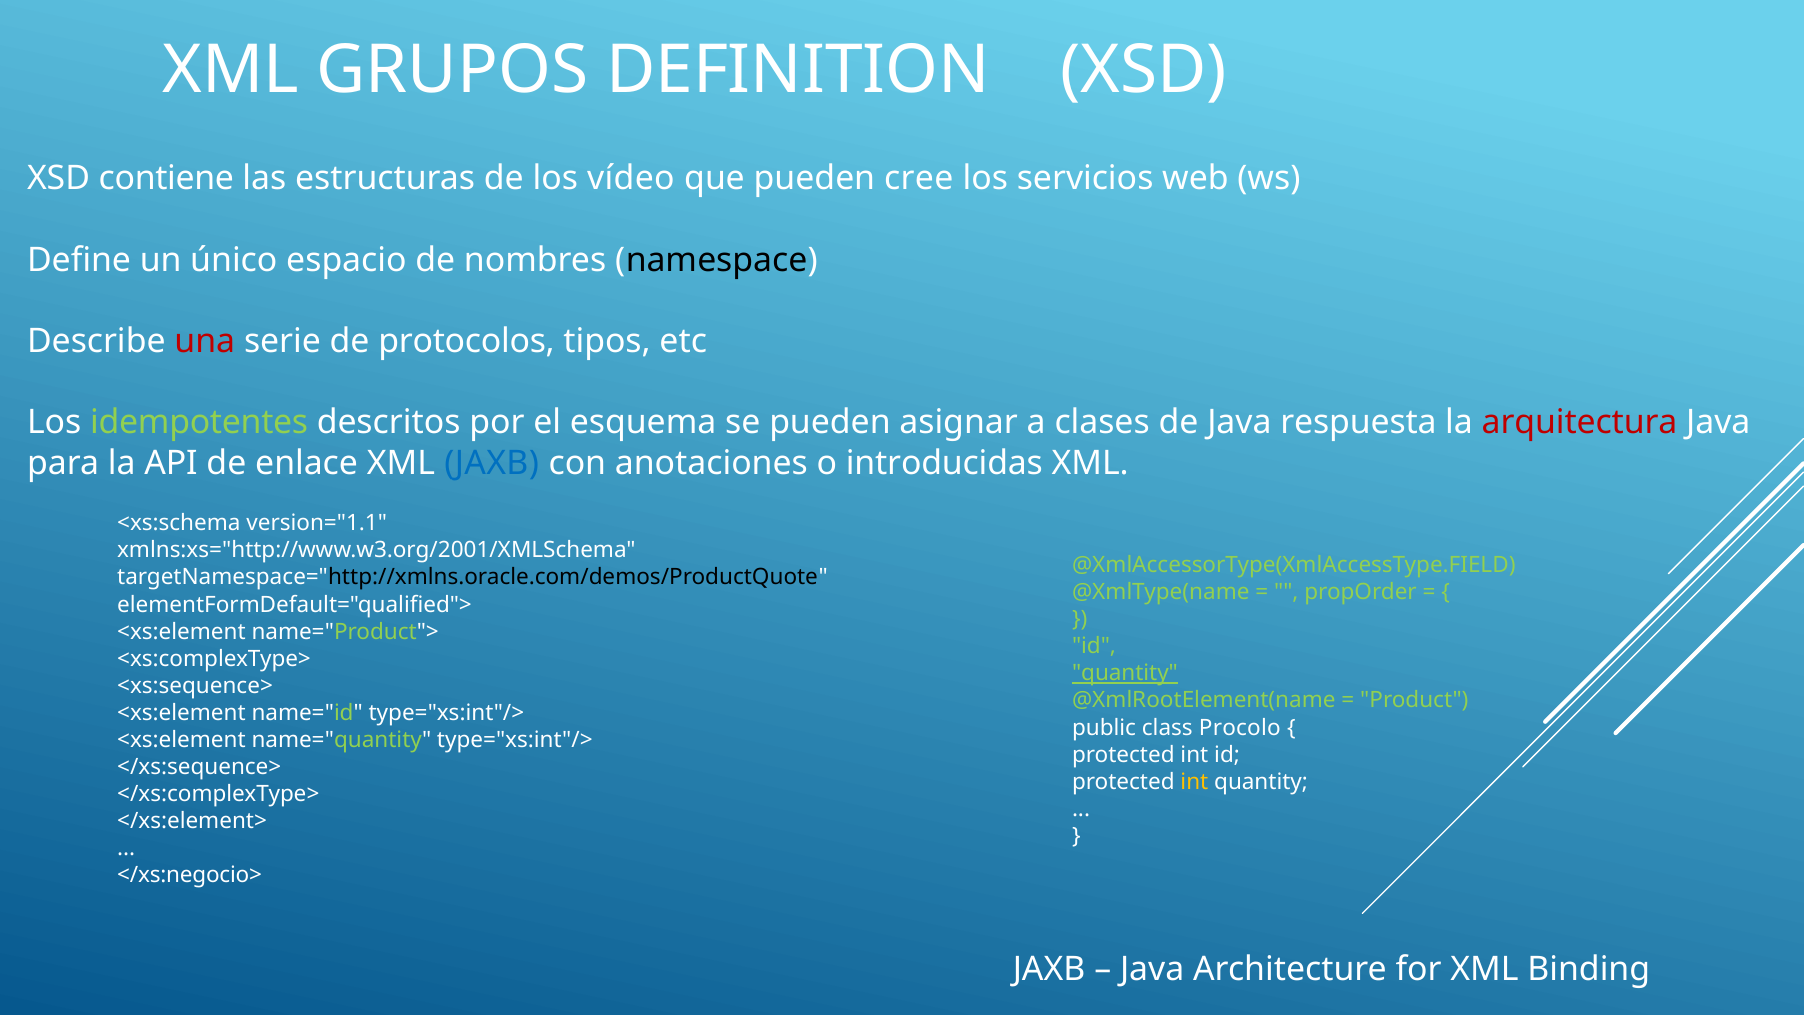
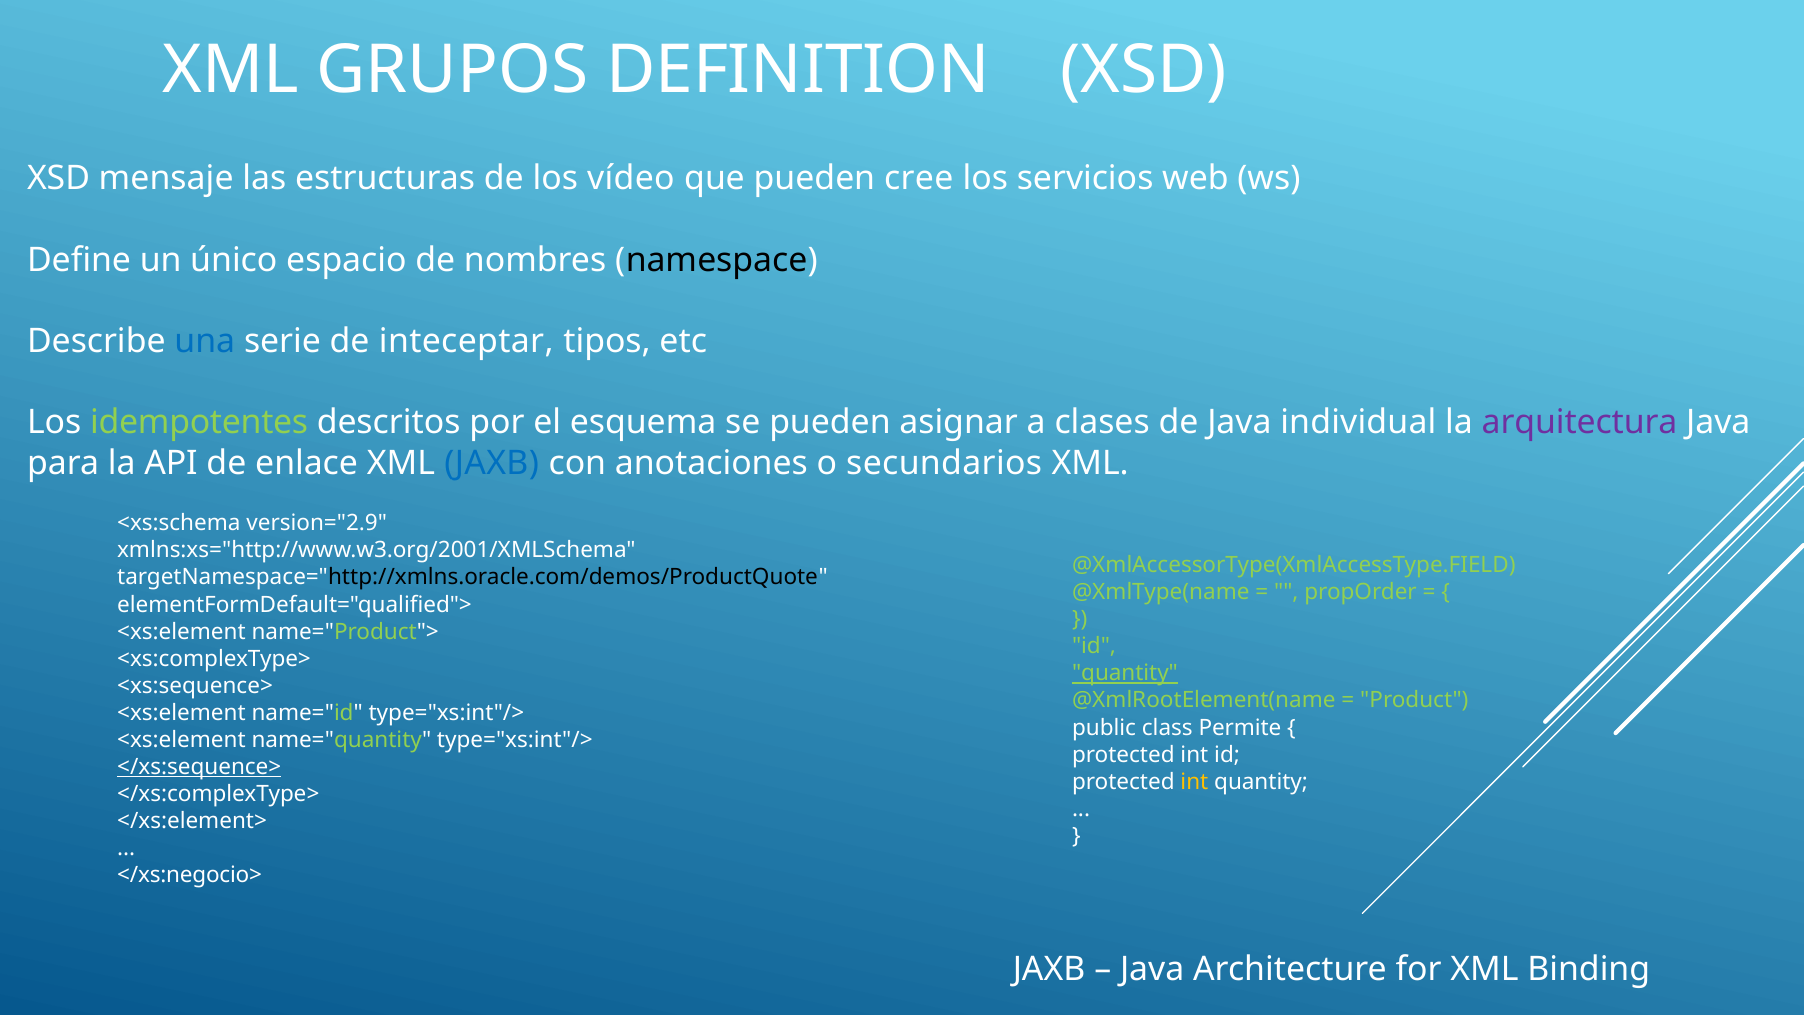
contiene: contiene -> mensaje
una colour: red -> blue
protocolos: protocolos -> inteceptar
respuesta: respuesta -> individual
arquitectura colour: red -> purple
introducidas: introducidas -> secundarios
version="1.1: version="1.1 -> version="2.9
Procolo: Procolo -> Permite
</xs:sequence> underline: none -> present
